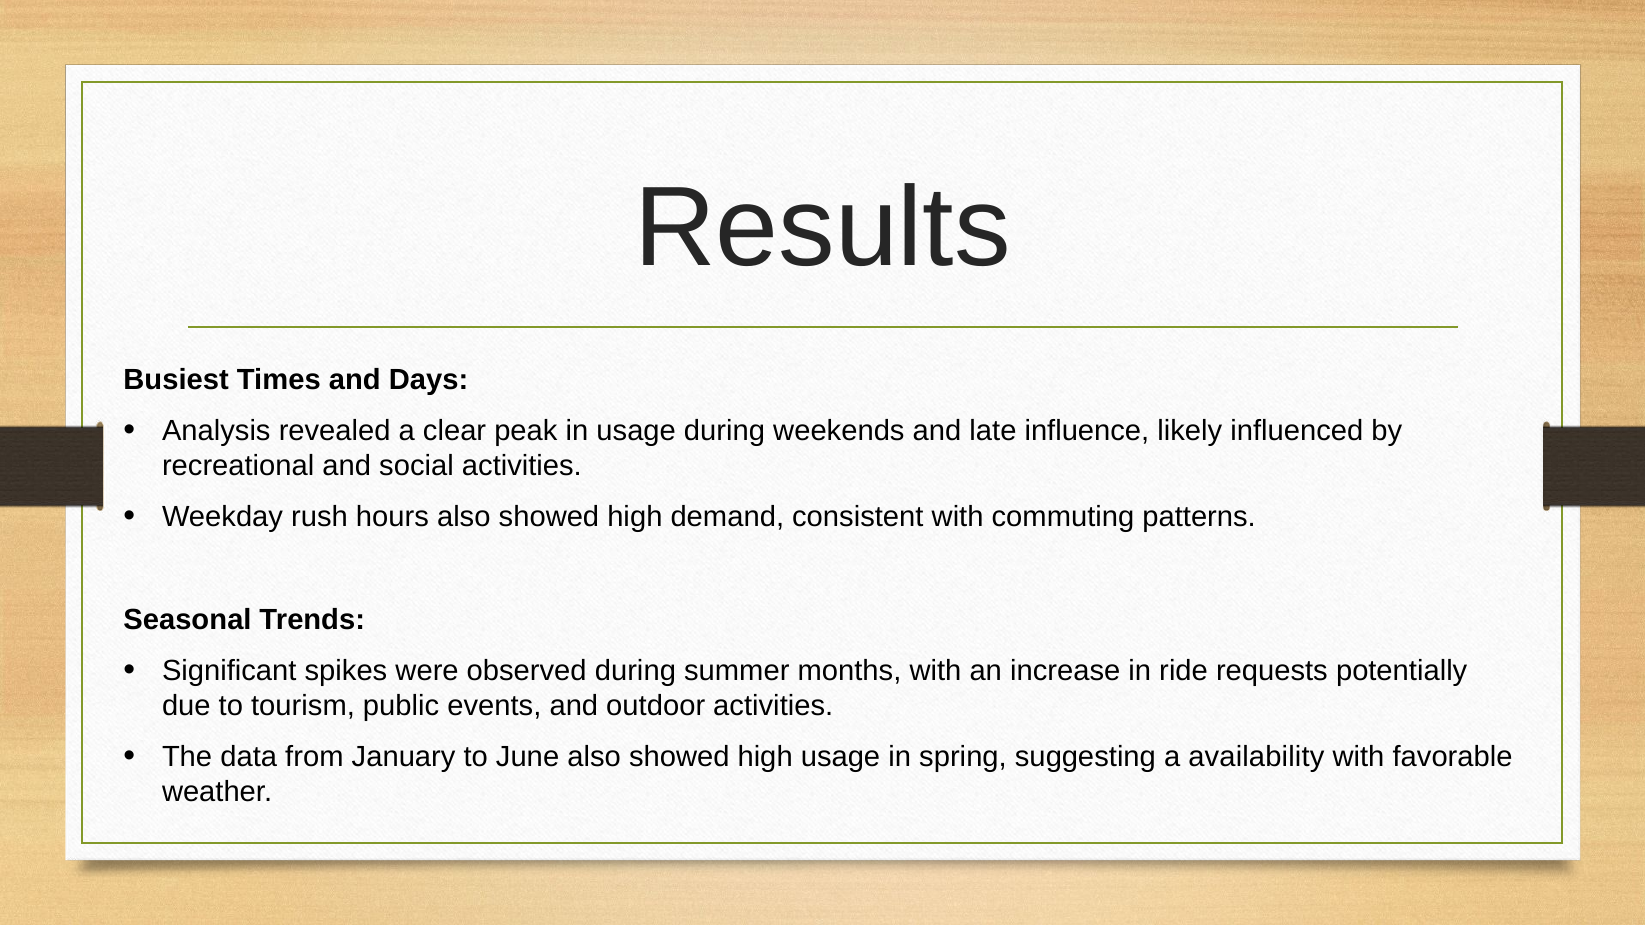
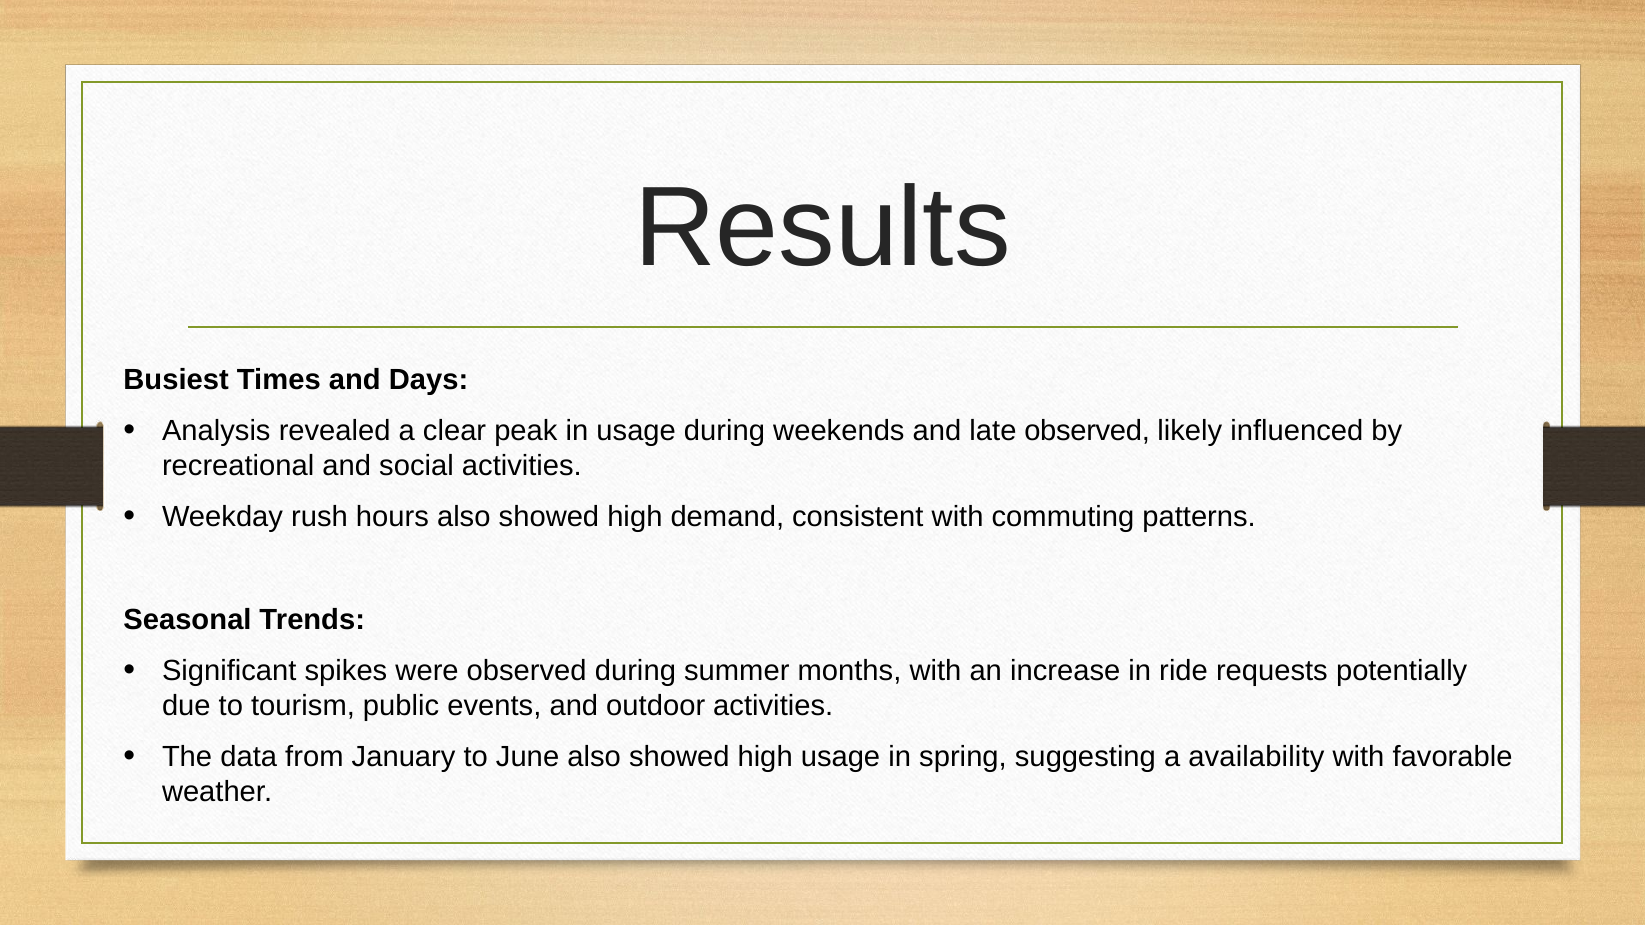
late influence: influence -> observed
